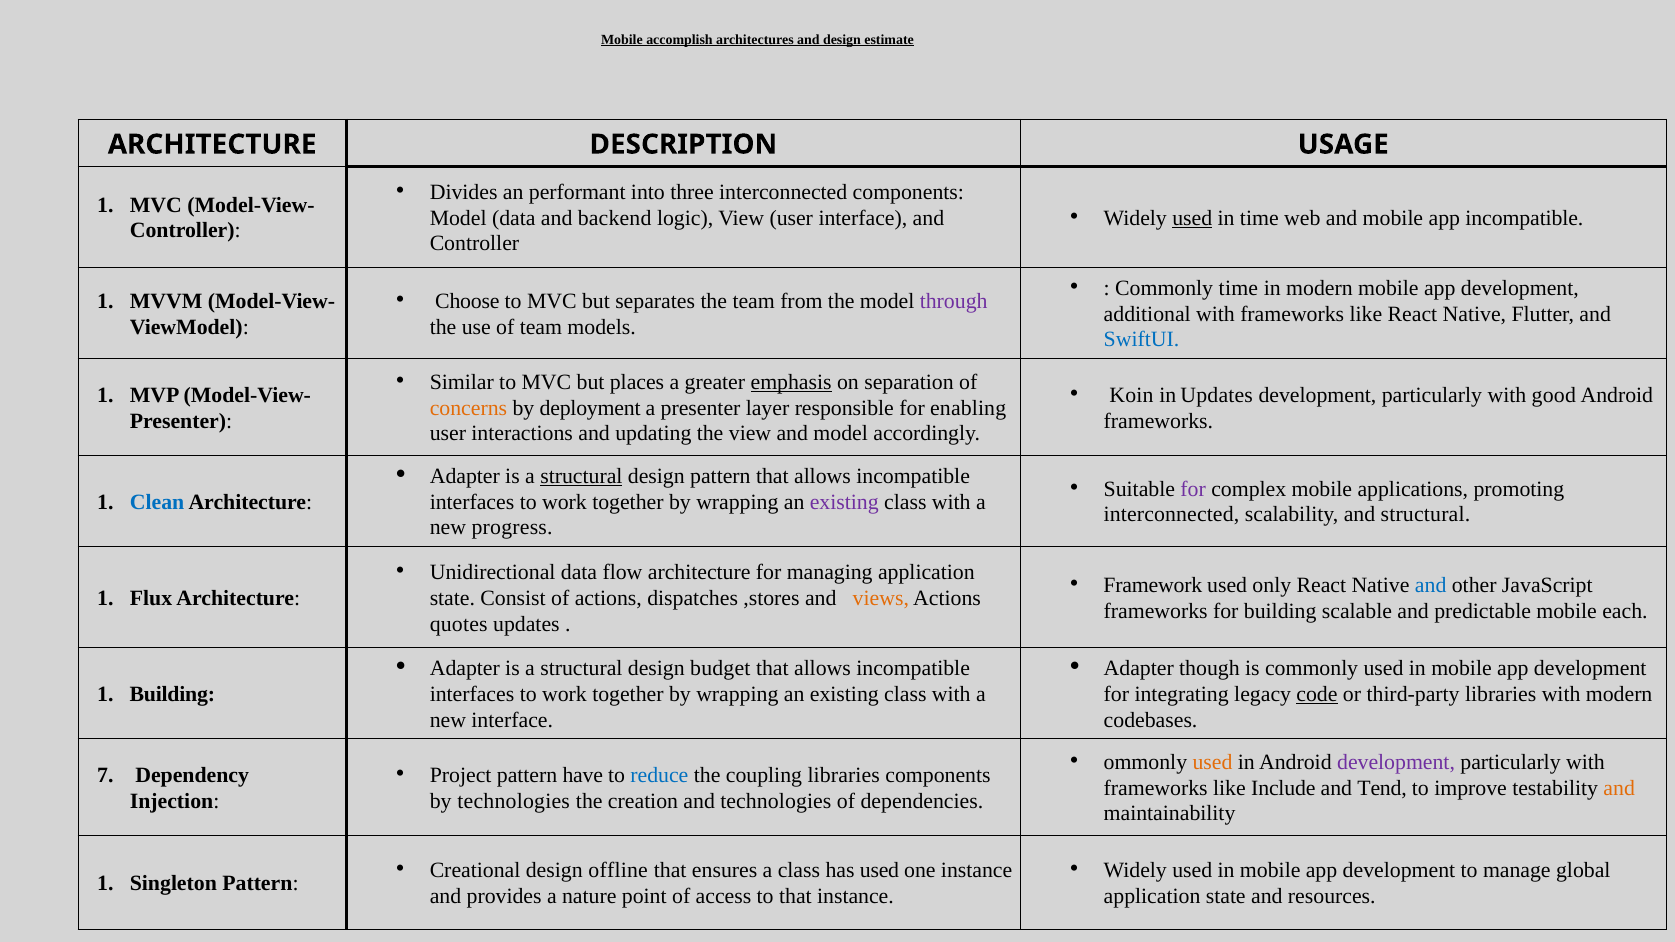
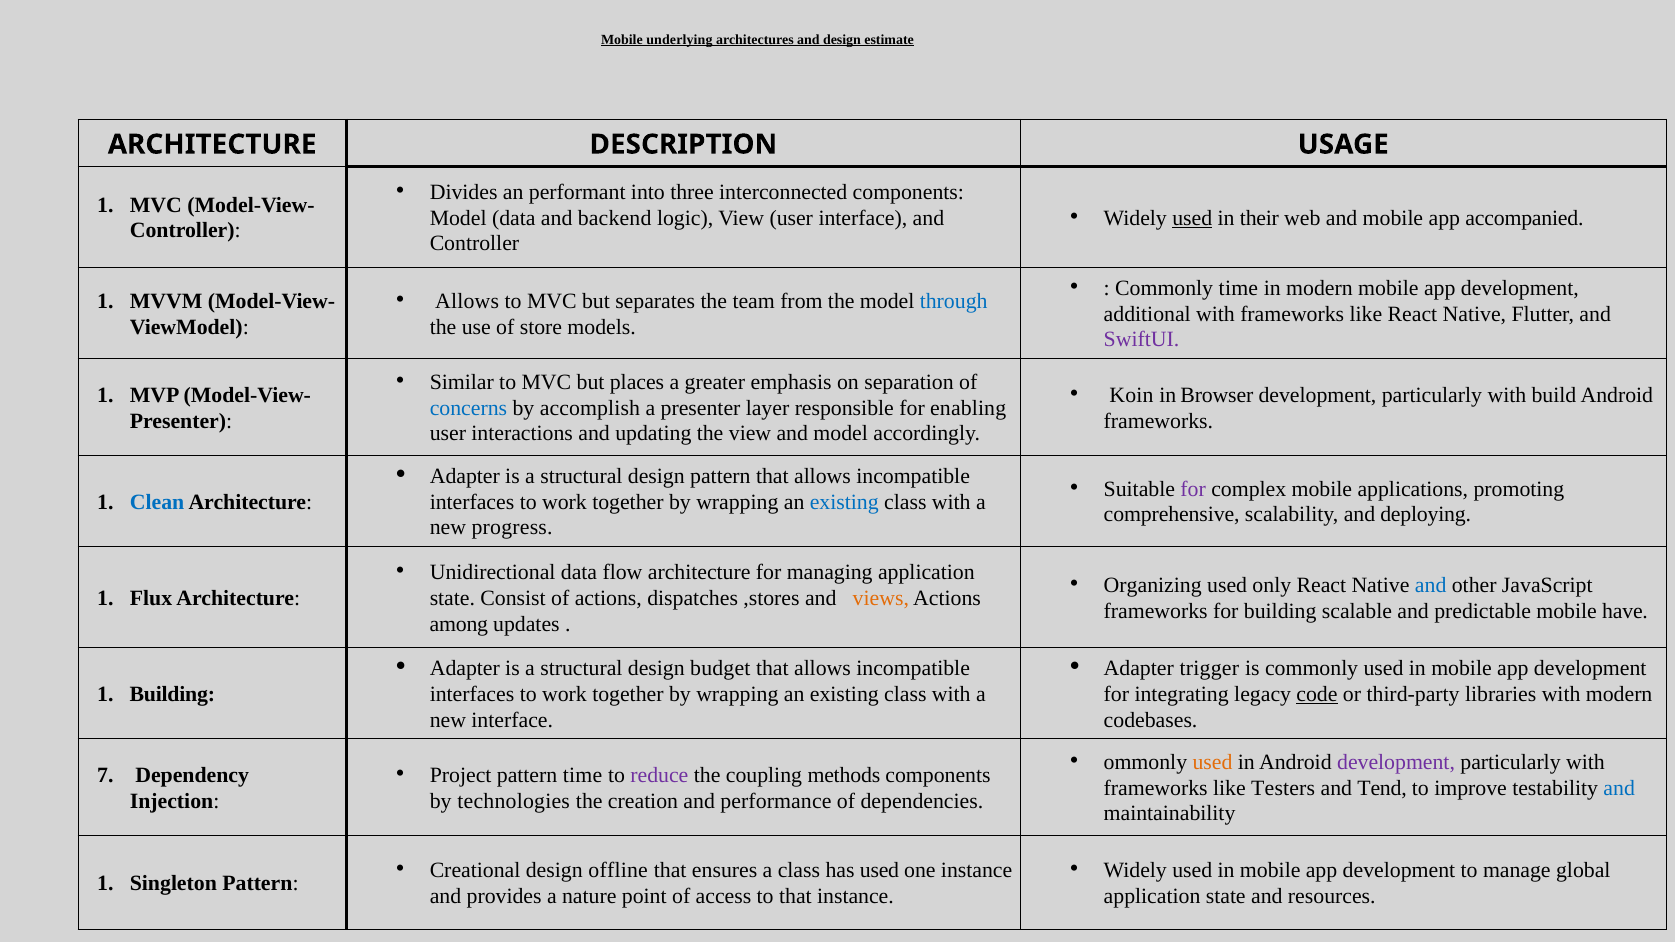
accomplish: accomplish -> underlying
in time: time -> their
app incompatible: incompatible -> accompanied
Choose at (467, 301): Choose -> Allows
through colour: purple -> blue
of team: team -> store
SwiftUI colour: blue -> purple
emphasis underline: present -> none
in Updates: Updates -> Browser
good: good -> build
concerns colour: orange -> blue
deployment: deployment -> accomplish
structural at (581, 476) underline: present -> none
existing at (844, 502) colour: purple -> blue
interconnected at (1172, 515): interconnected -> comprehensive
and structural: structural -> deploying
Framework: Framework -> Organizing
each: each -> have
quotes: quotes -> among
though: though -> trigger
pattern have: have -> time
reduce colour: blue -> purple
coupling libraries: libraries -> methods
Include: Include -> Testers
and at (1619, 788) colour: orange -> blue
and technologies: technologies -> performance
